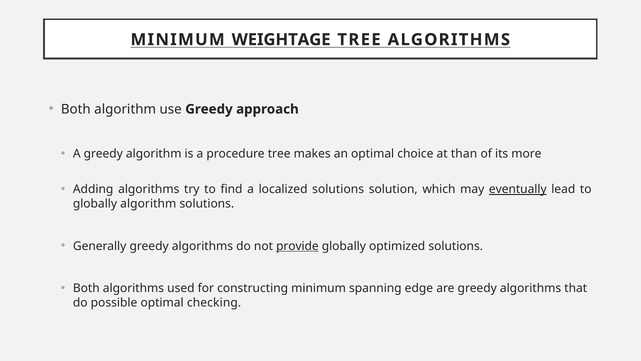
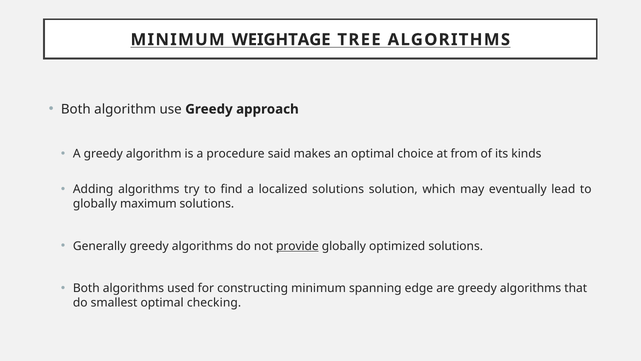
procedure tree: tree -> said
than: than -> from
more: more -> kinds
eventually underline: present -> none
globally algorithm: algorithm -> maximum
possible: possible -> smallest
